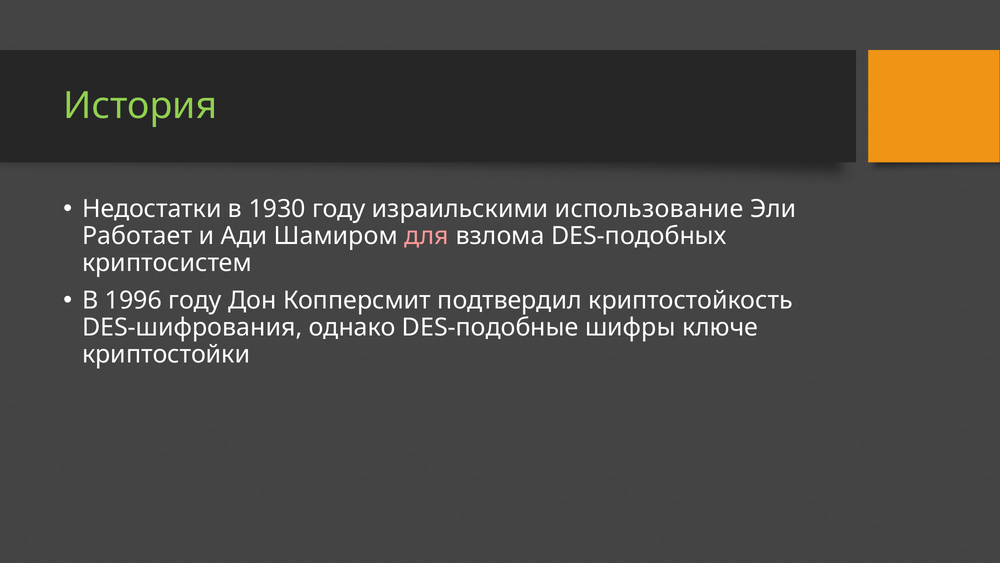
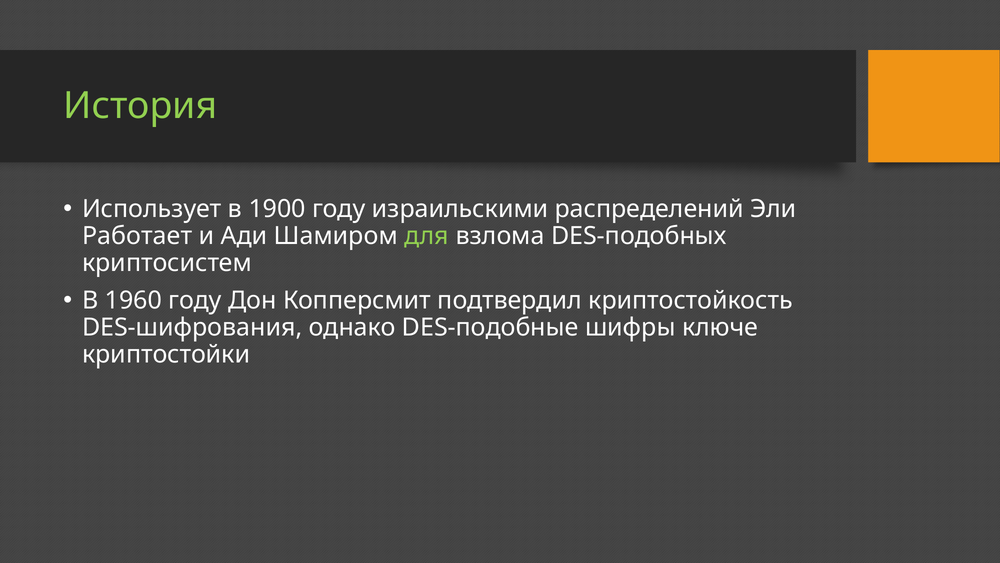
Недостатки: Недостатки -> Использует
1930: 1930 -> 1900
использование: использование -> распределений
для colour: pink -> light green
1996: 1996 -> 1960
